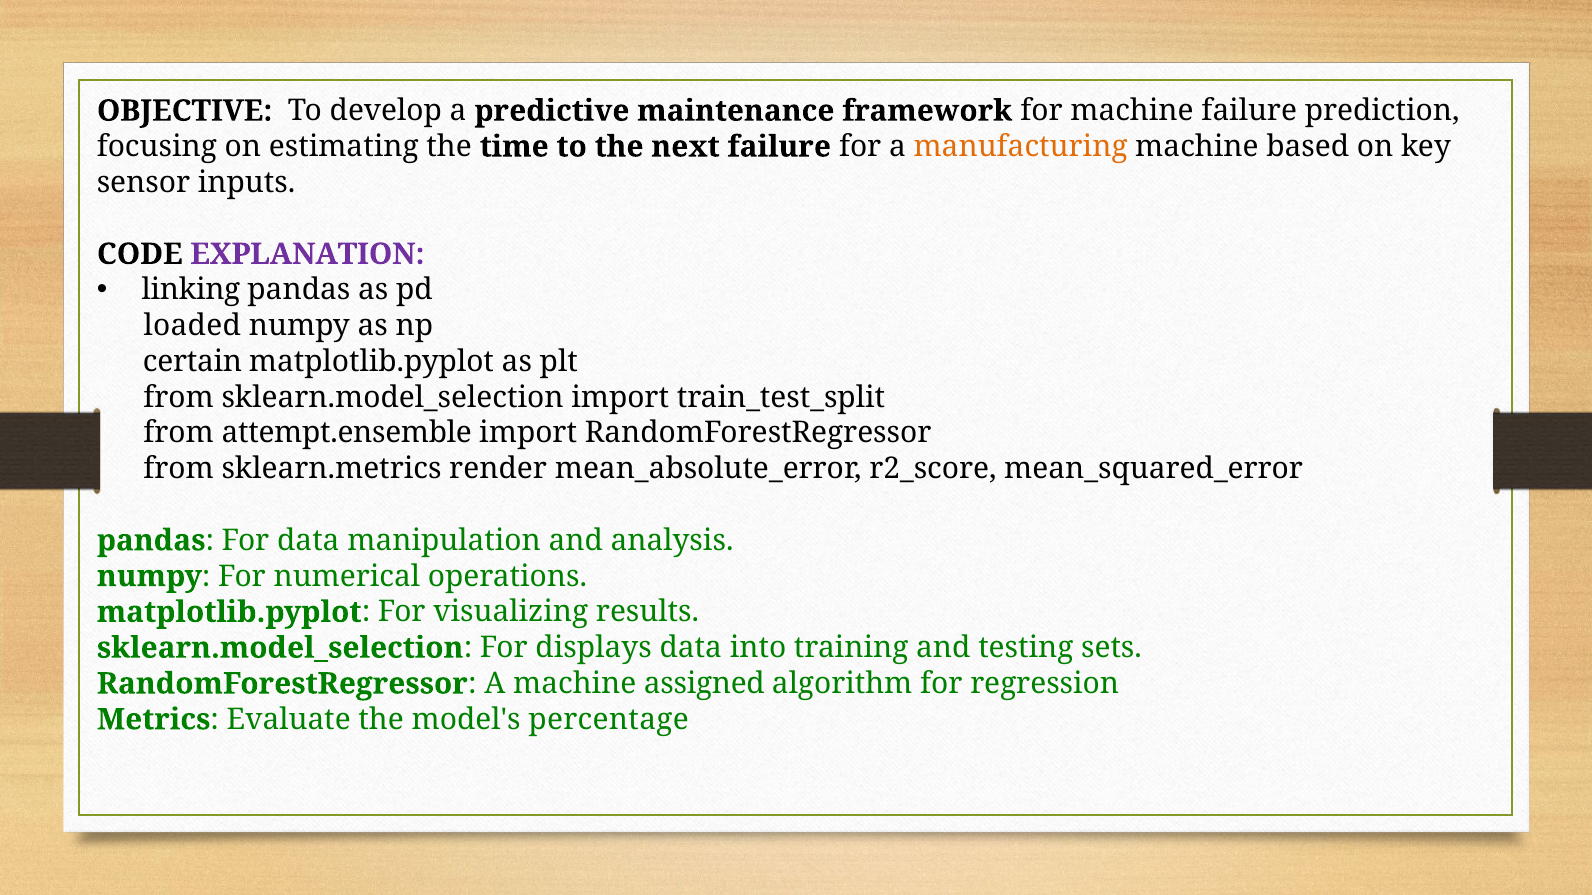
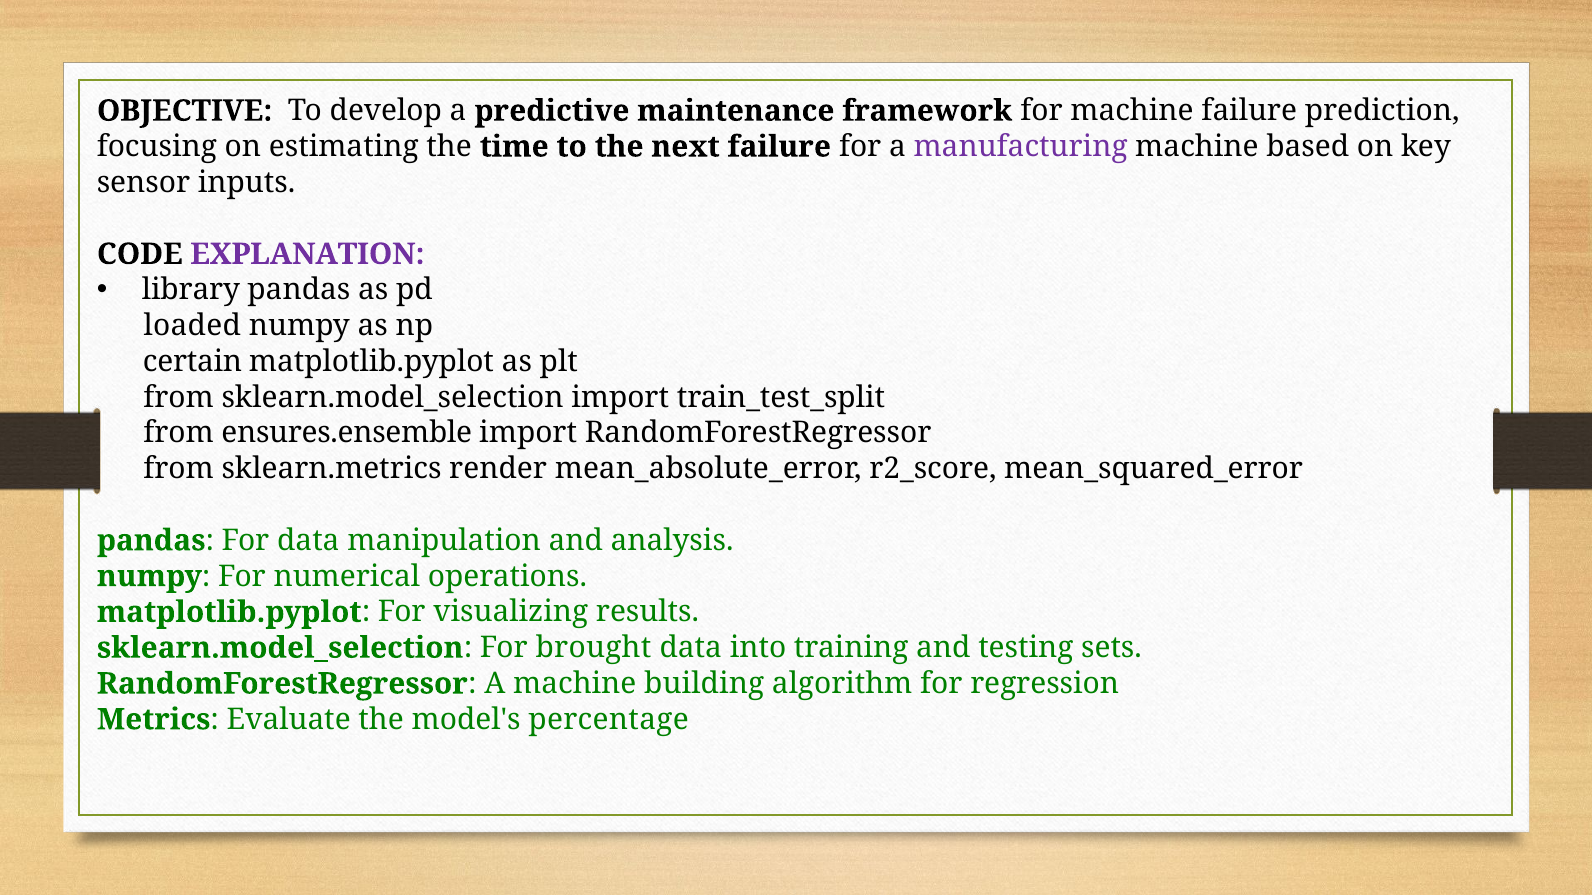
manufacturing colour: orange -> purple
linking: linking -> library
attempt.ensemble: attempt.ensemble -> ensures.ensemble
displays: displays -> brought
assigned: assigned -> building
